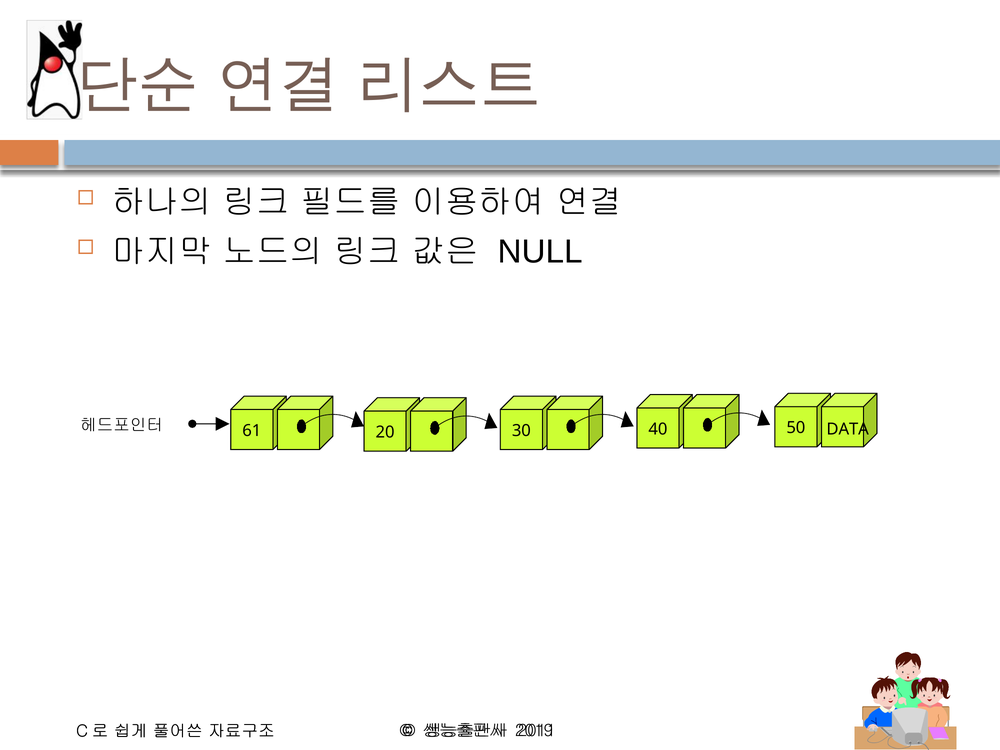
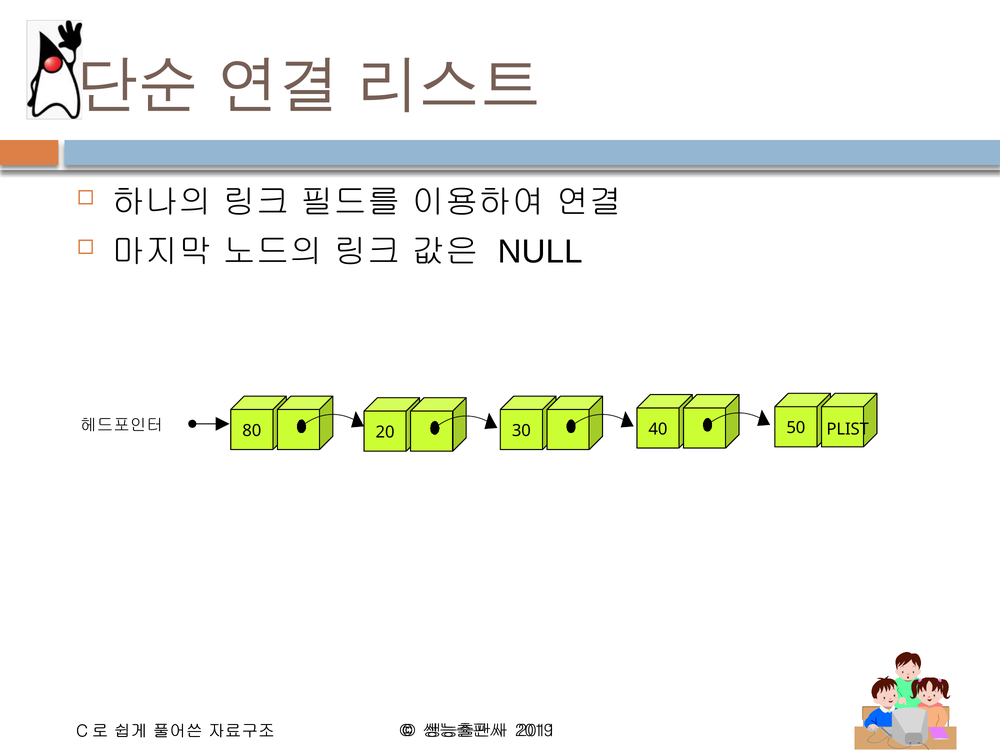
61: 61 -> 80
DATA: DATA -> PLIST
